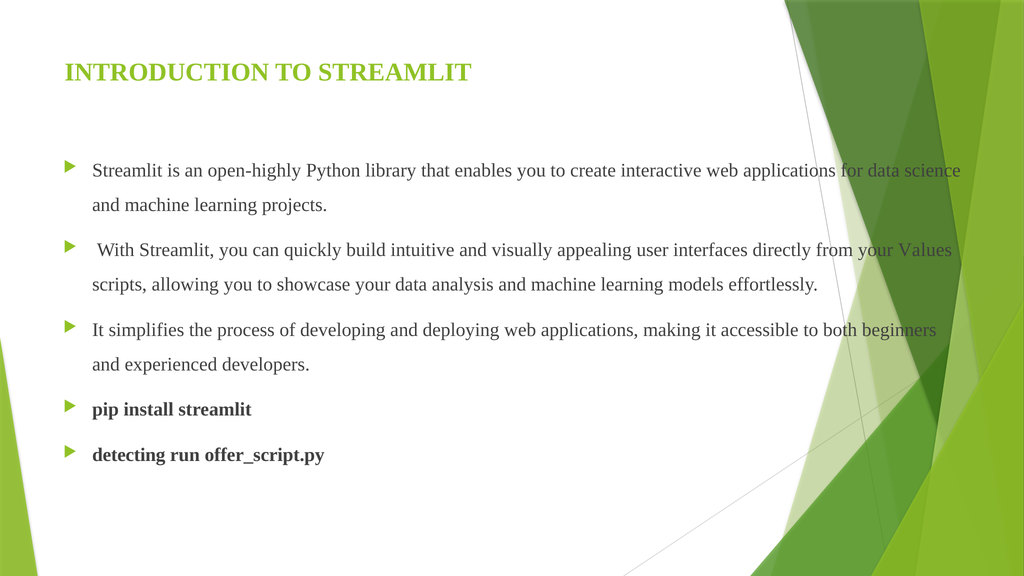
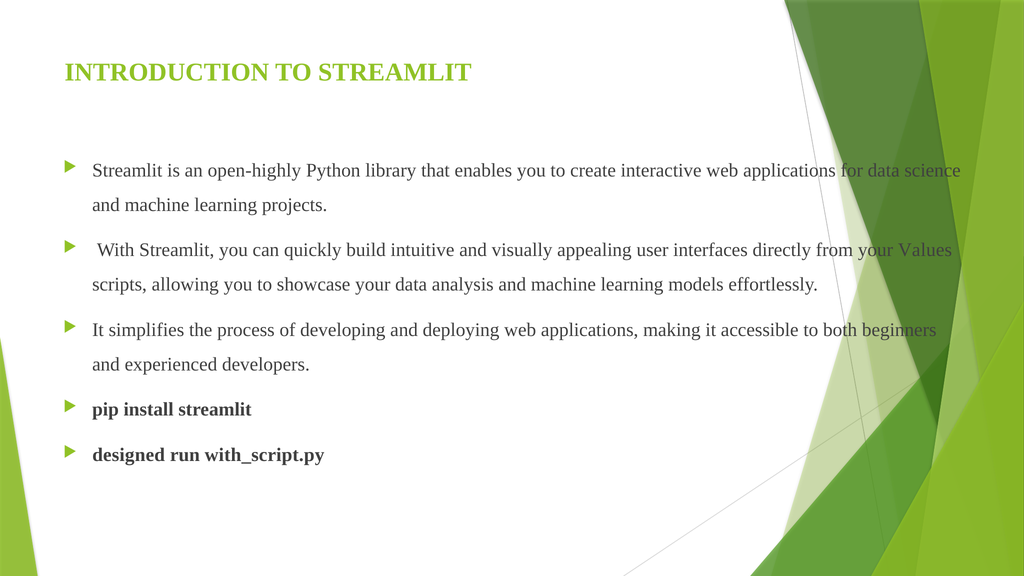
detecting: detecting -> designed
offer_script.py: offer_script.py -> with_script.py
